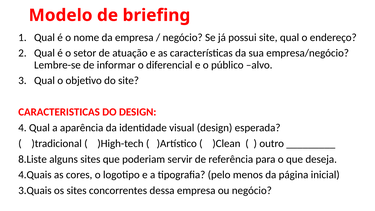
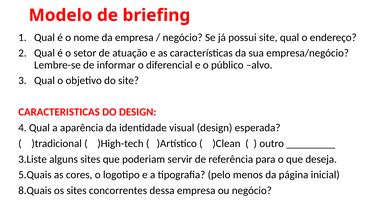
8.Liste: 8.Liste -> 3.Liste
4.Quais: 4.Quais -> 5.Quais
3.Quais: 3.Quais -> 8.Quais
